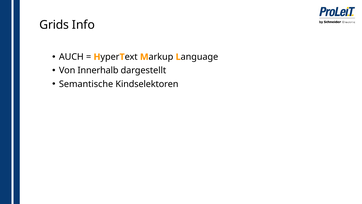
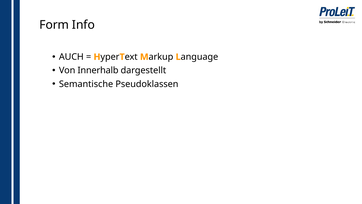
Grids: Grids -> Form
Kindselektoren: Kindselektoren -> Pseudoklassen
